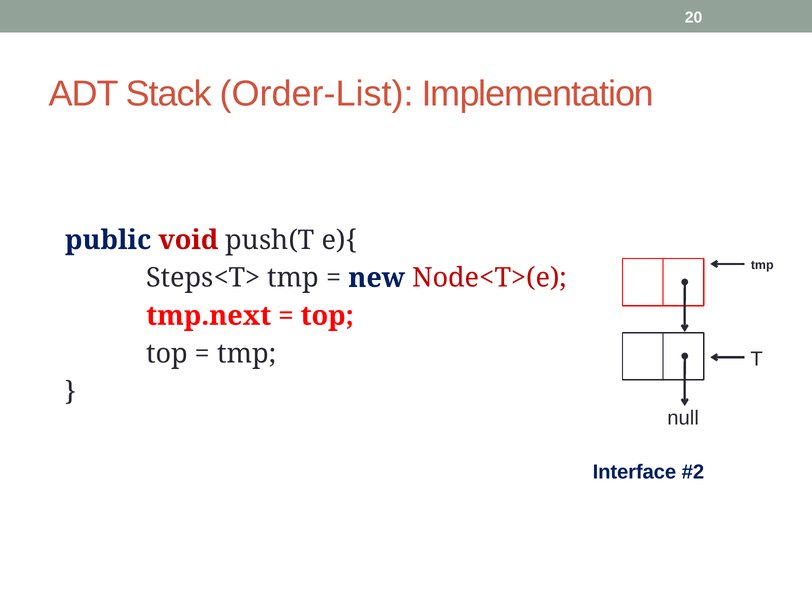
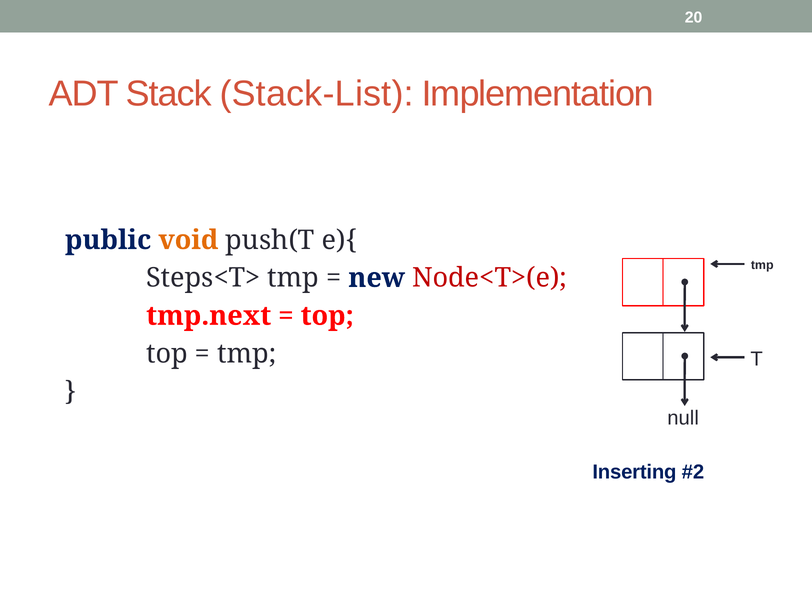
Order-List: Order-List -> Stack-List
void colour: red -> orange
Interface: Interface -> Inserting
